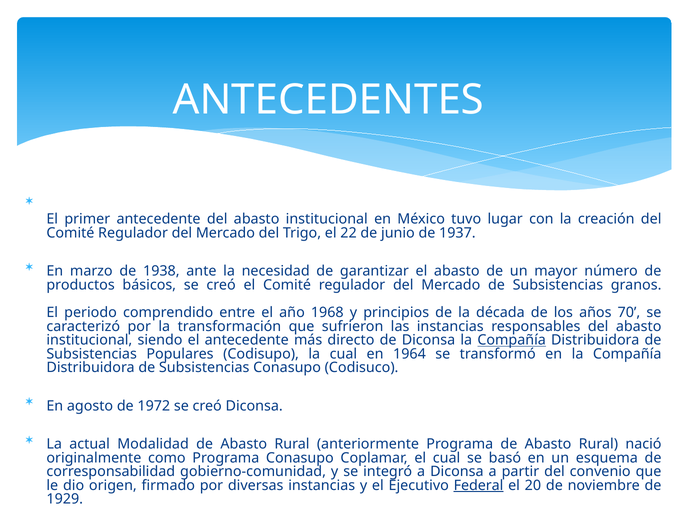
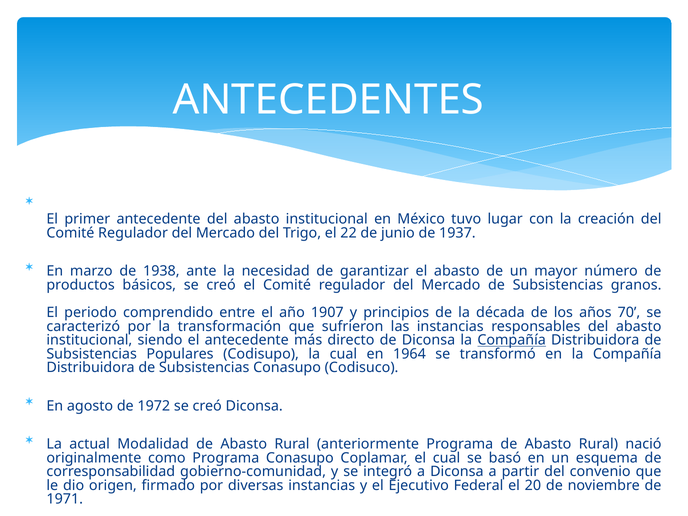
1968: 1968 -> 1907
Federal underline: present -> none
1929: 1929 -> 1971
